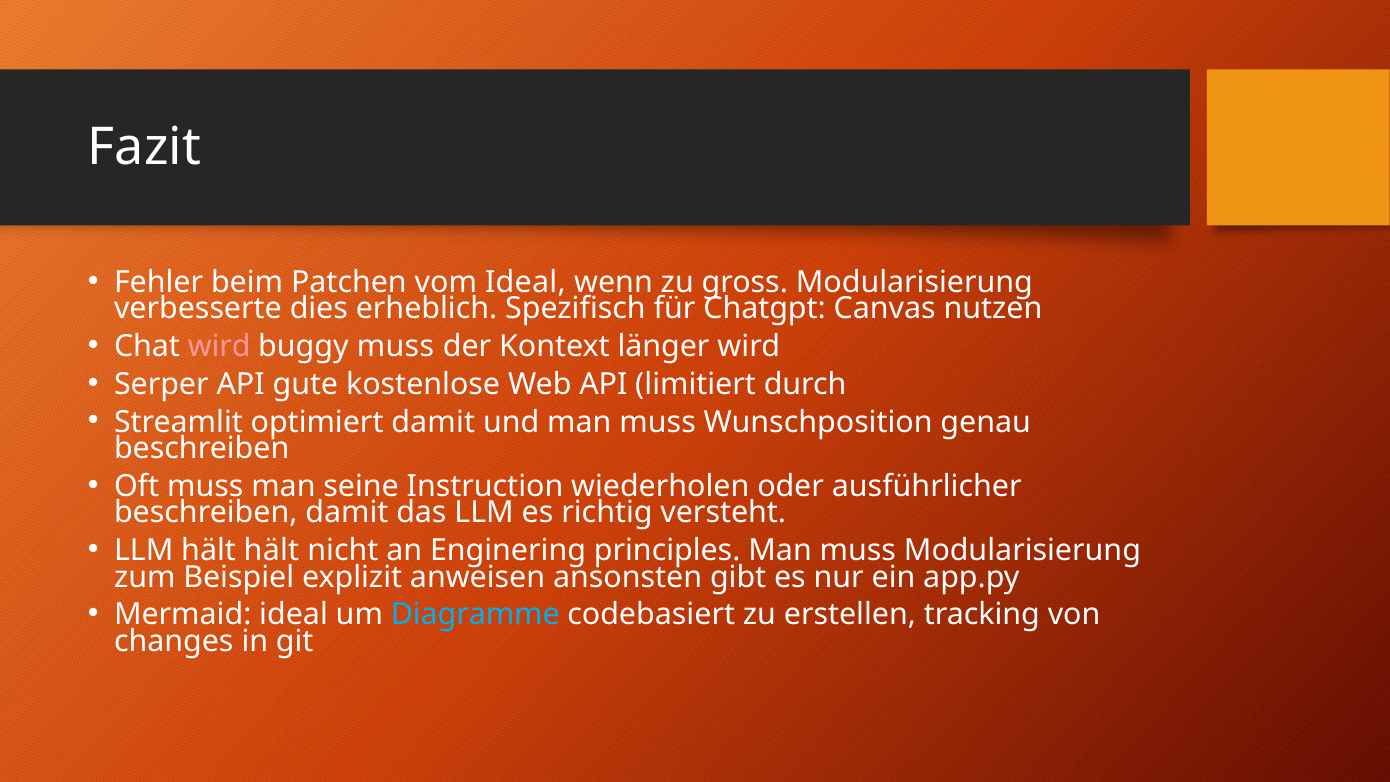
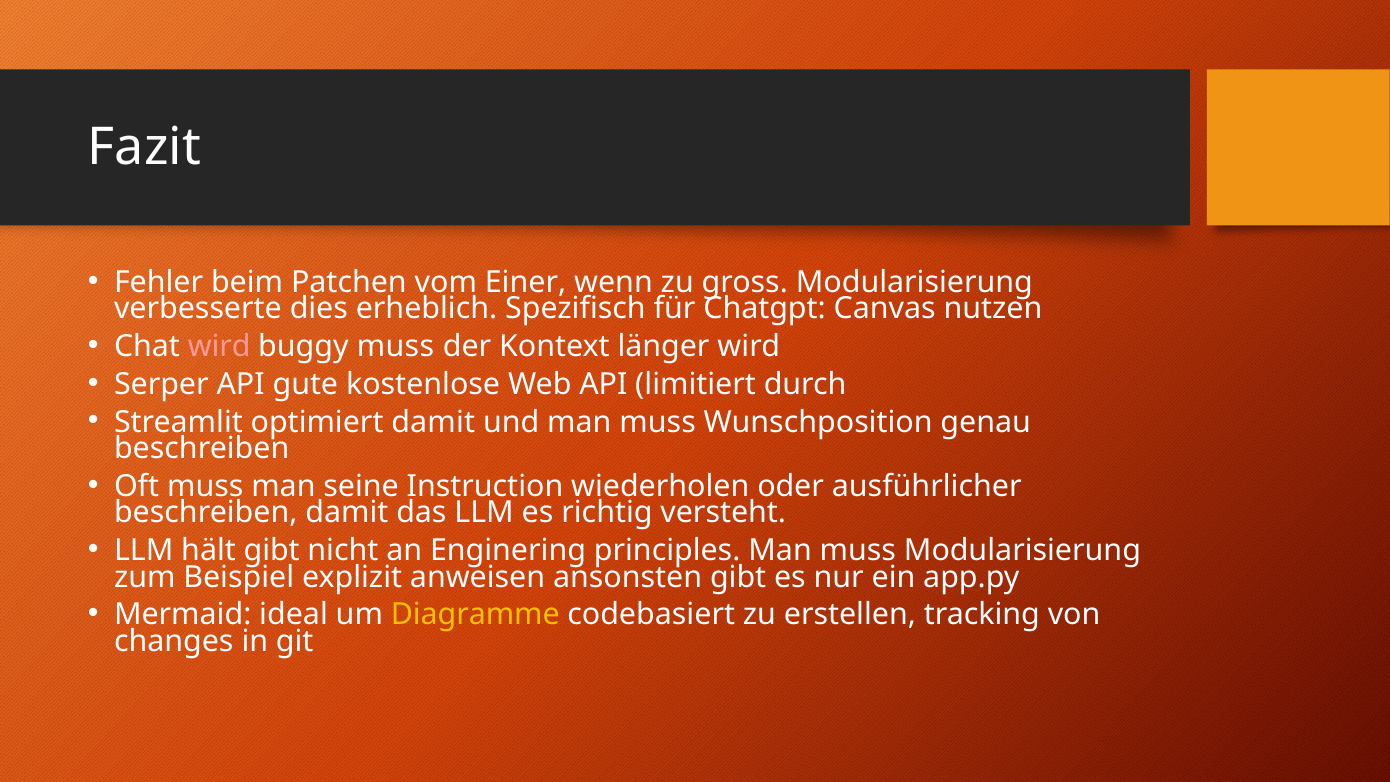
vom Ideal: Ideal -> Einer
hält hält: hält -> gibt
Diagramme colour: light blue -> yellow
